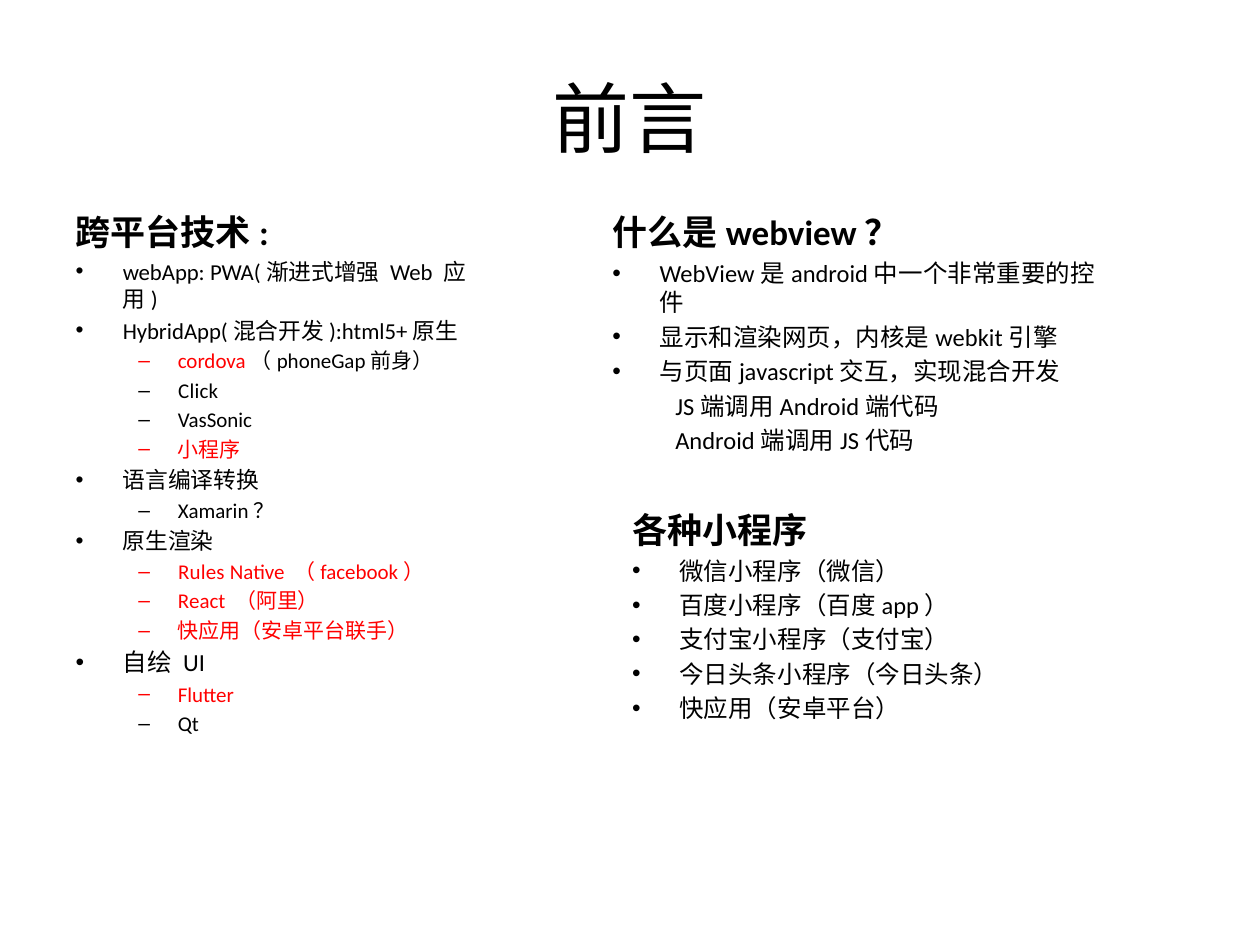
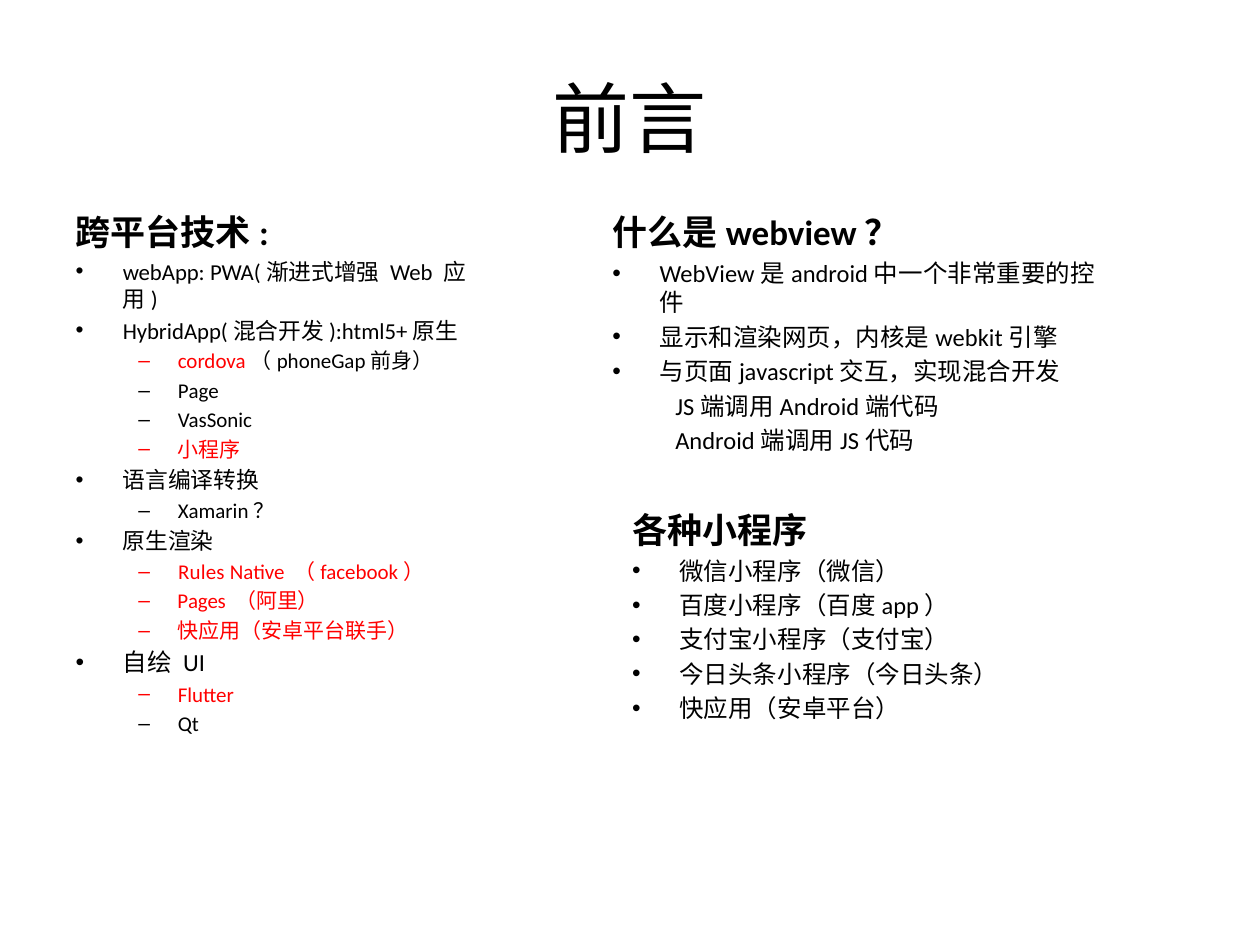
Click: Click -> Page
React: React -> Pages
